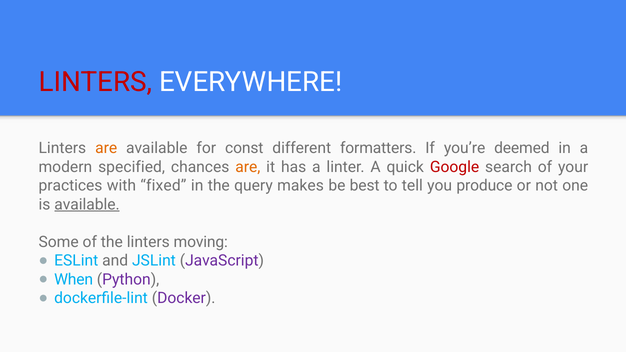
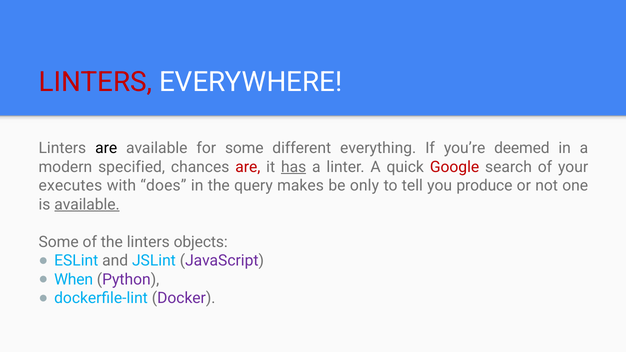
are at (106, 148) colour: orange -> black
for const: const -> some
formatters: formatters -> everything
are at (248, 167) colour: orange -> red
has underline: none -> present
practices: practices -> executes
fixed: fixed -> does
best: best -> only
moving: moving -> objects
